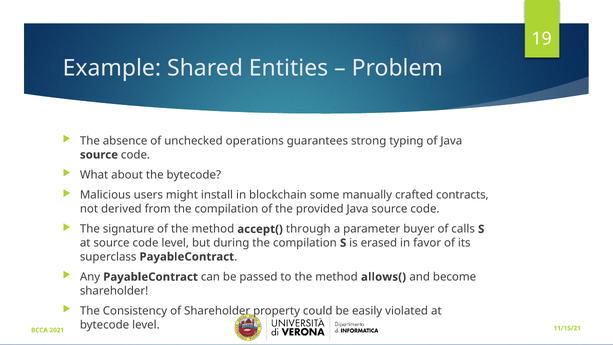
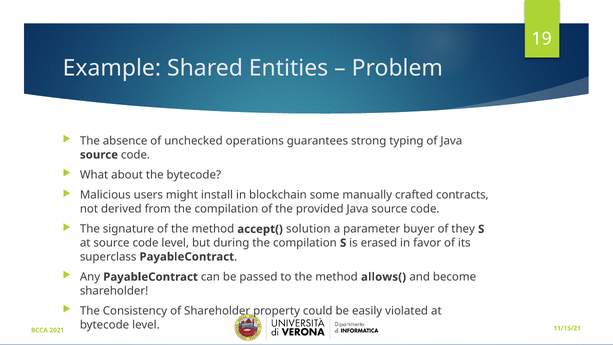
through: through -> solution
calls: calls -> they
